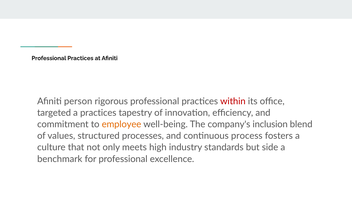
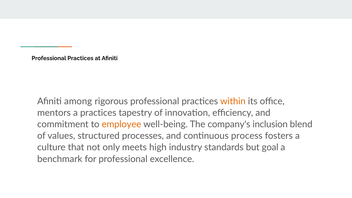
person: person -> among
within colour: red -> orange
targeted: targeted -> mentors
side: side -> goal
